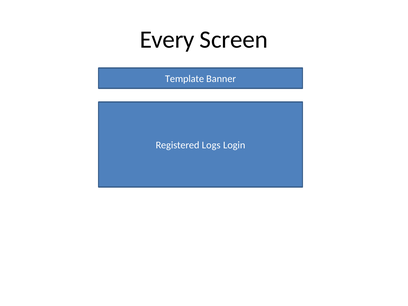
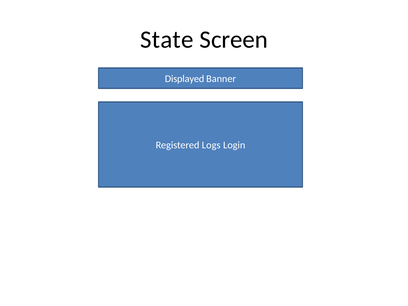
Every: Every -> State
Template: Template -> Displayed
